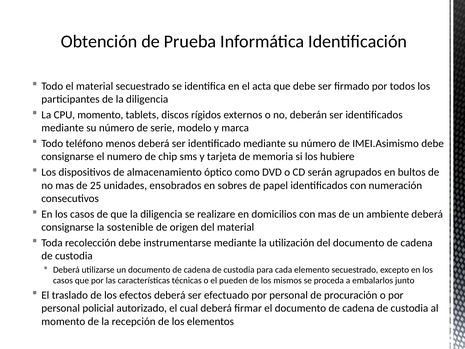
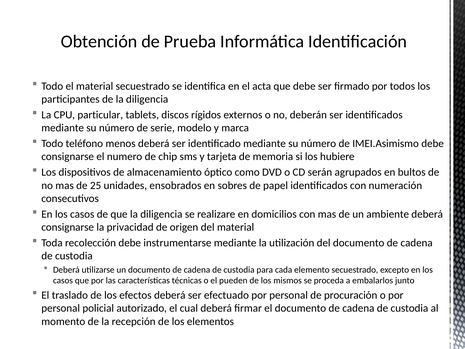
CPU momento: momento -> particular
sostenible: sostenible -> privacidad
